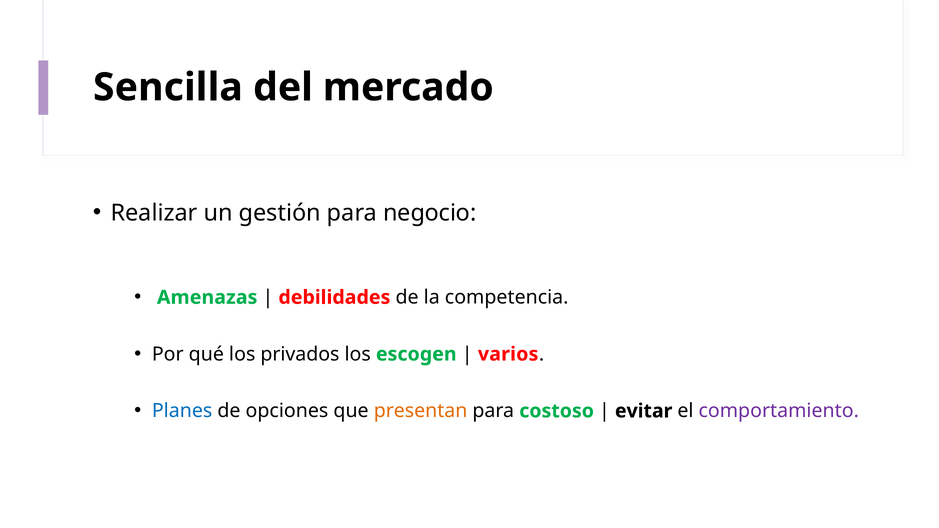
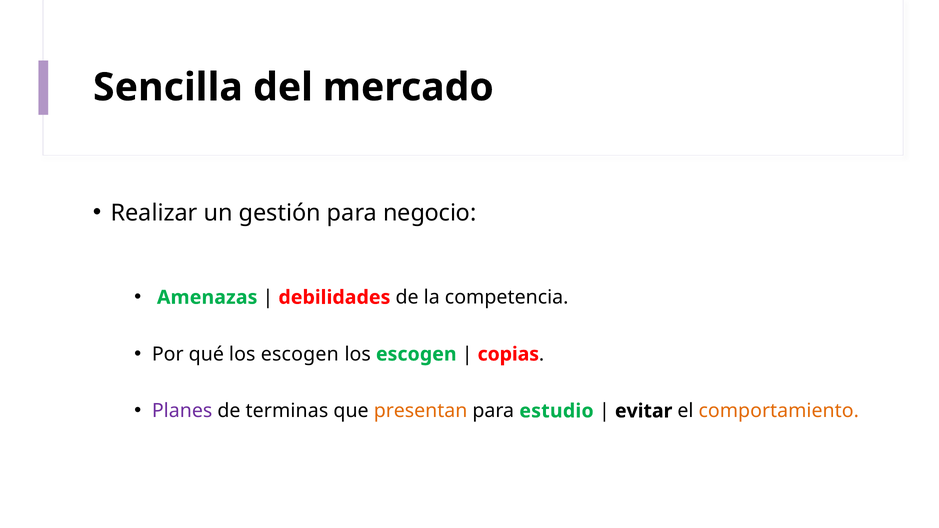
qué los privados: privados -> escogen
varios: varios -> copias
Planes colour: blue -> purple
opciones: opciones -> terminas
costoso: costoso -> estudio
comportamiento colour: purple -> orange
